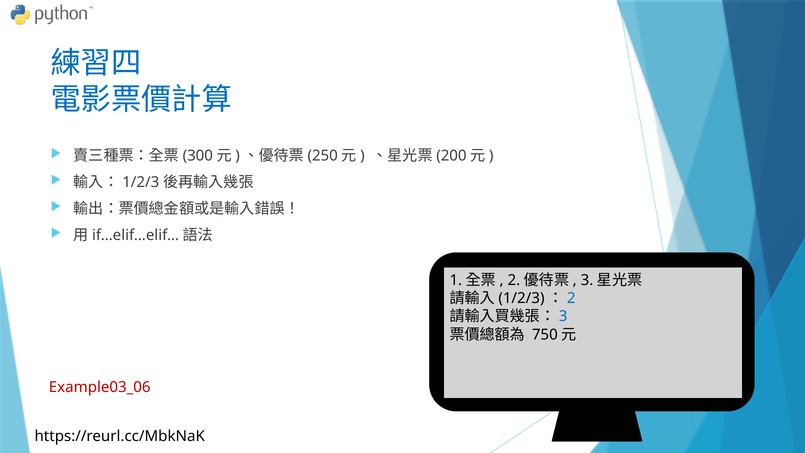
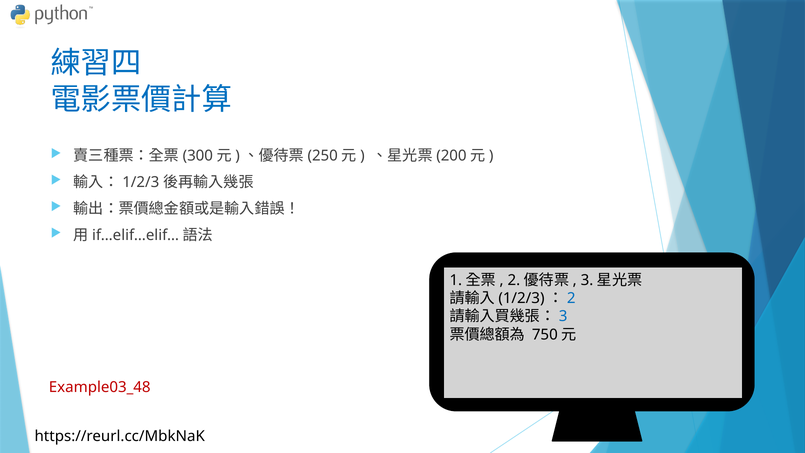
Example03_06: Example03_06 -> Example03_48
